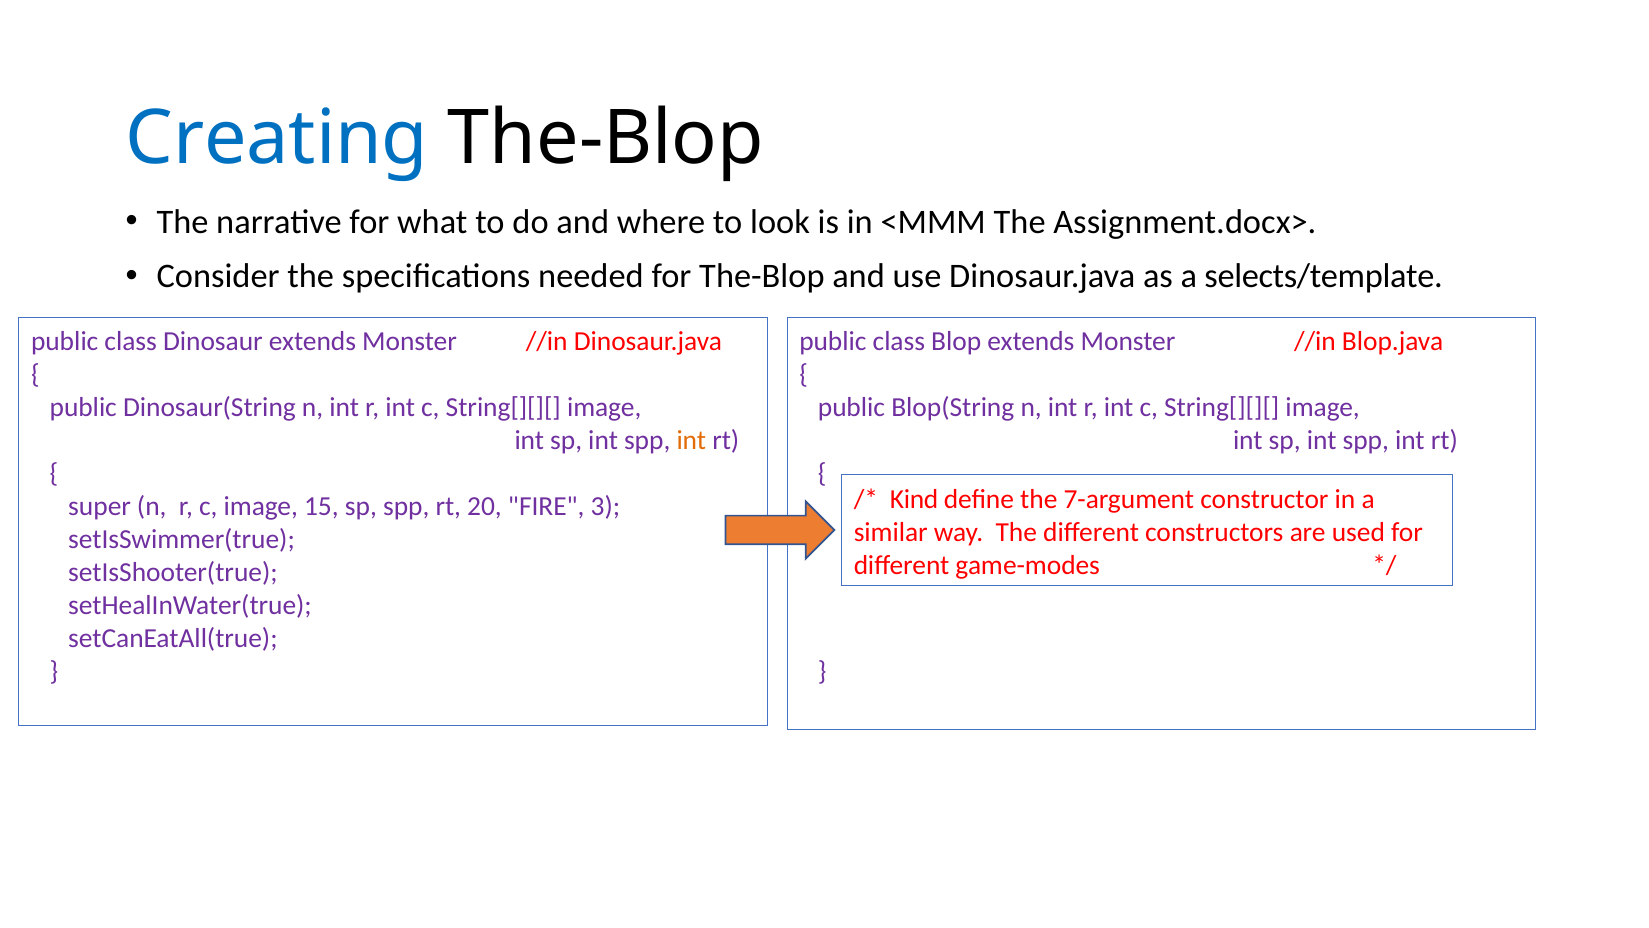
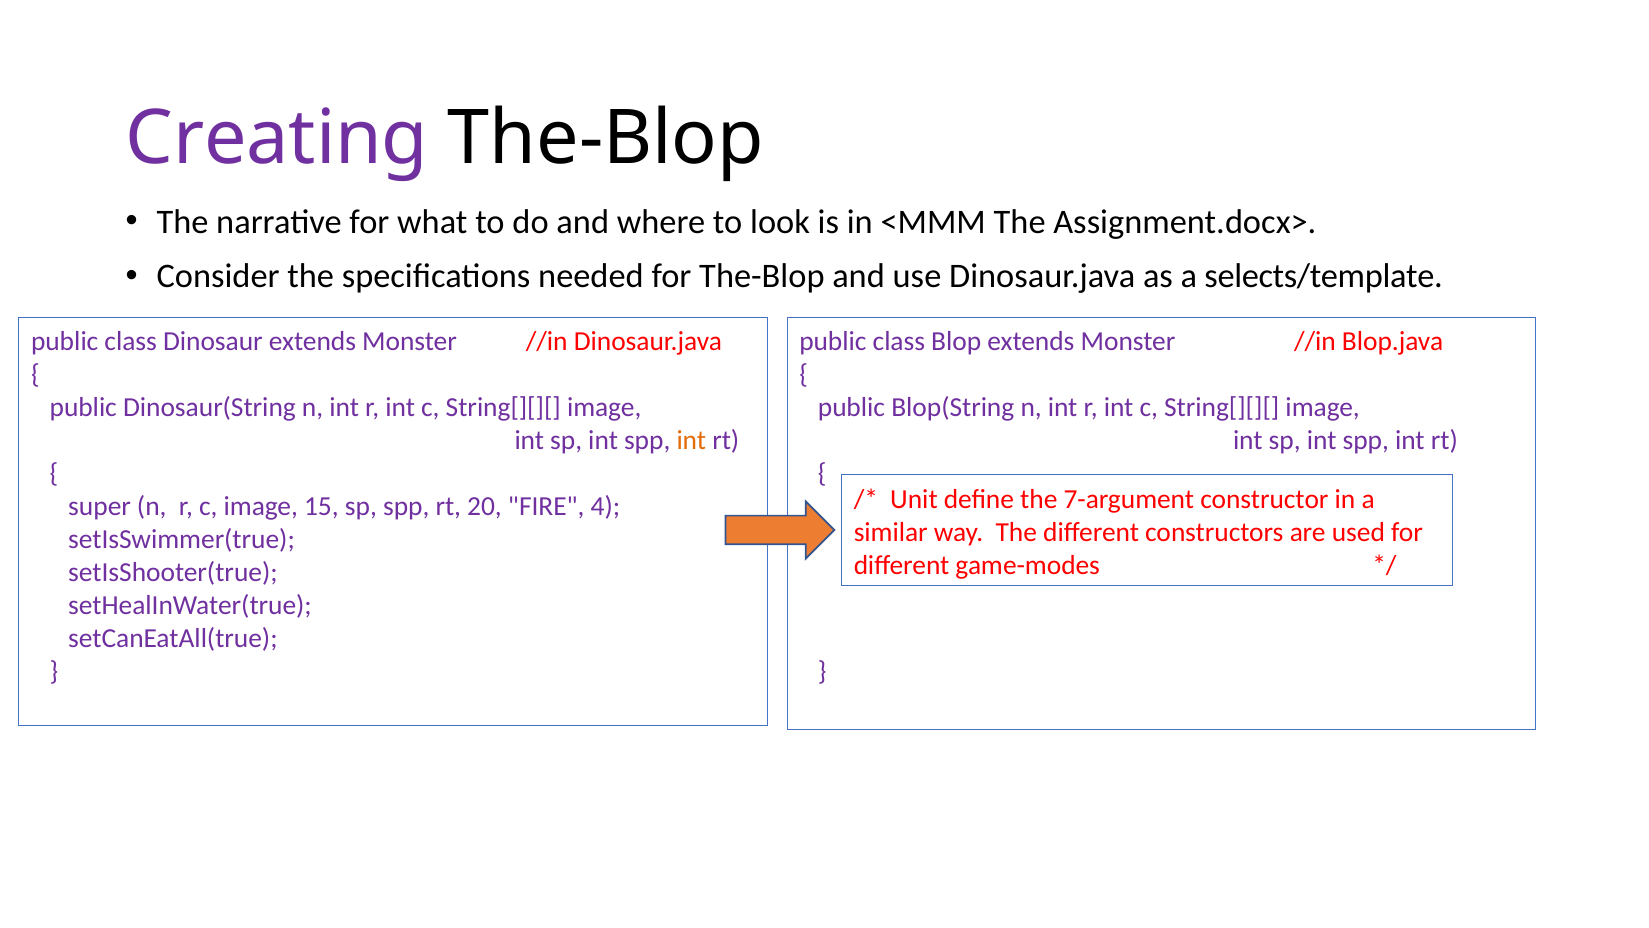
Creating colour: blue -> purple
Kind: Kind -> Unit
3: 3 -> 4
